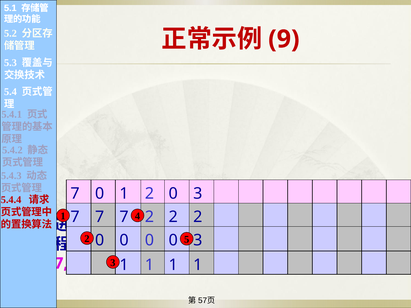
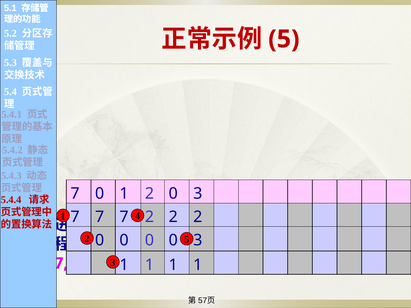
9 at (284, 39): 9 -> 5
